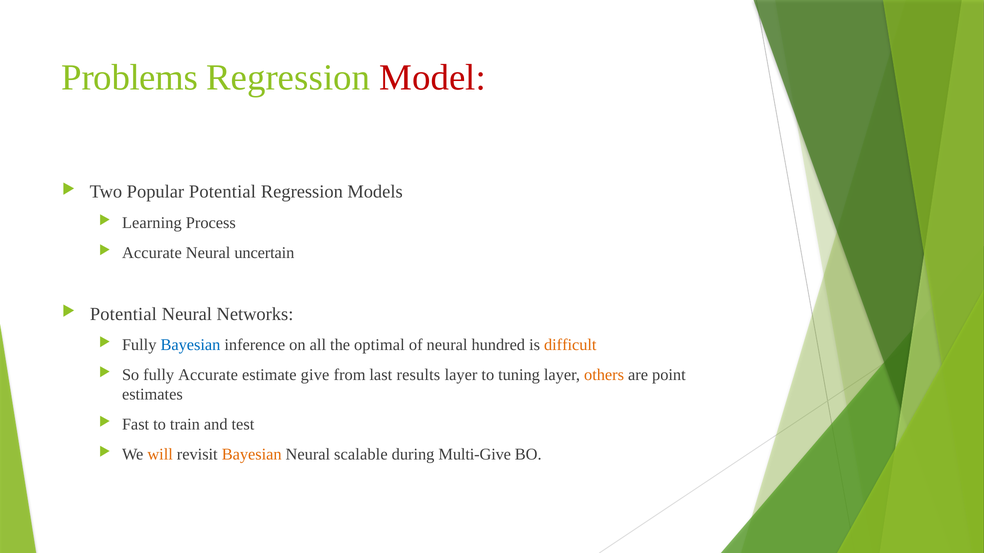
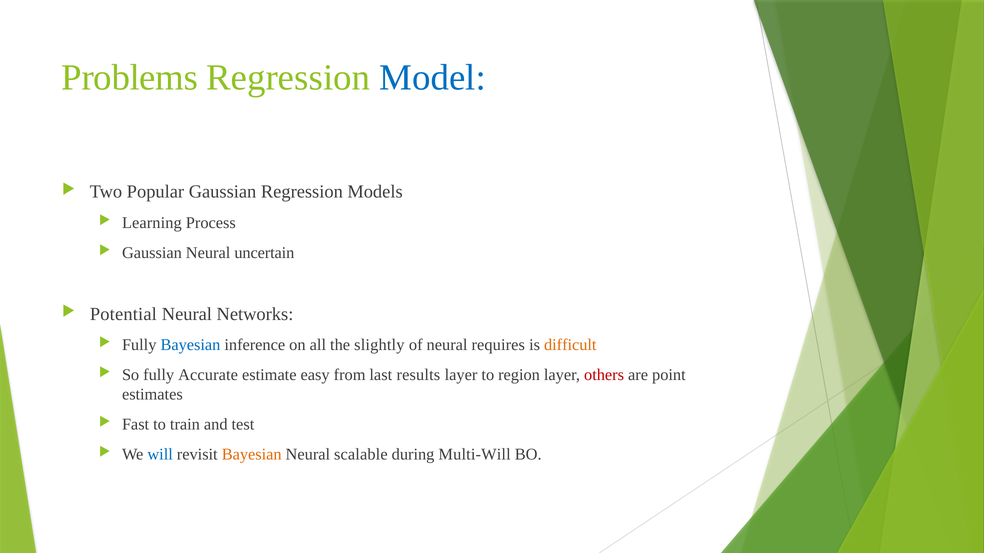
Model colour: red -> blue
Popular Potential: Potential -> Gaussian
Accurate at (152, 253): Accurate -> Gaussian
optimal: optimal -> slightly
hundred: hundred -> requires
give: give -> easy
tuning: tuning -> region
others colour: orange -> red
will colour: orange -> blue
Multi-Give: Multi-Give -> Multi-Will
